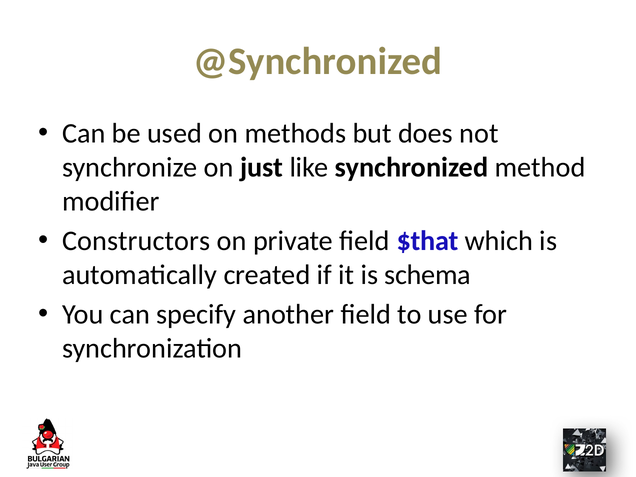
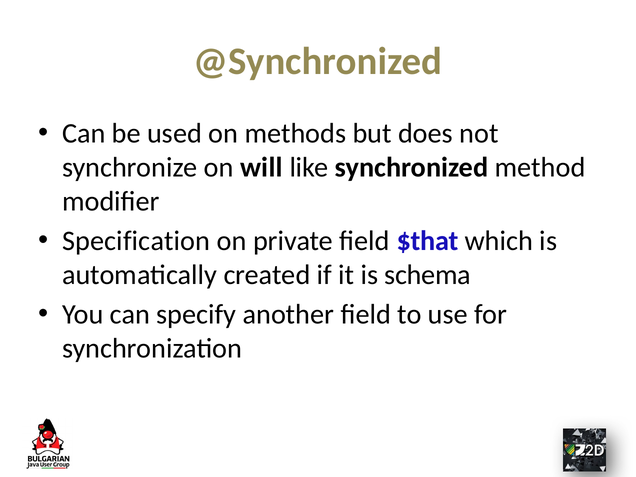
just: just -> will
Constructors: Constructors -> Specification
